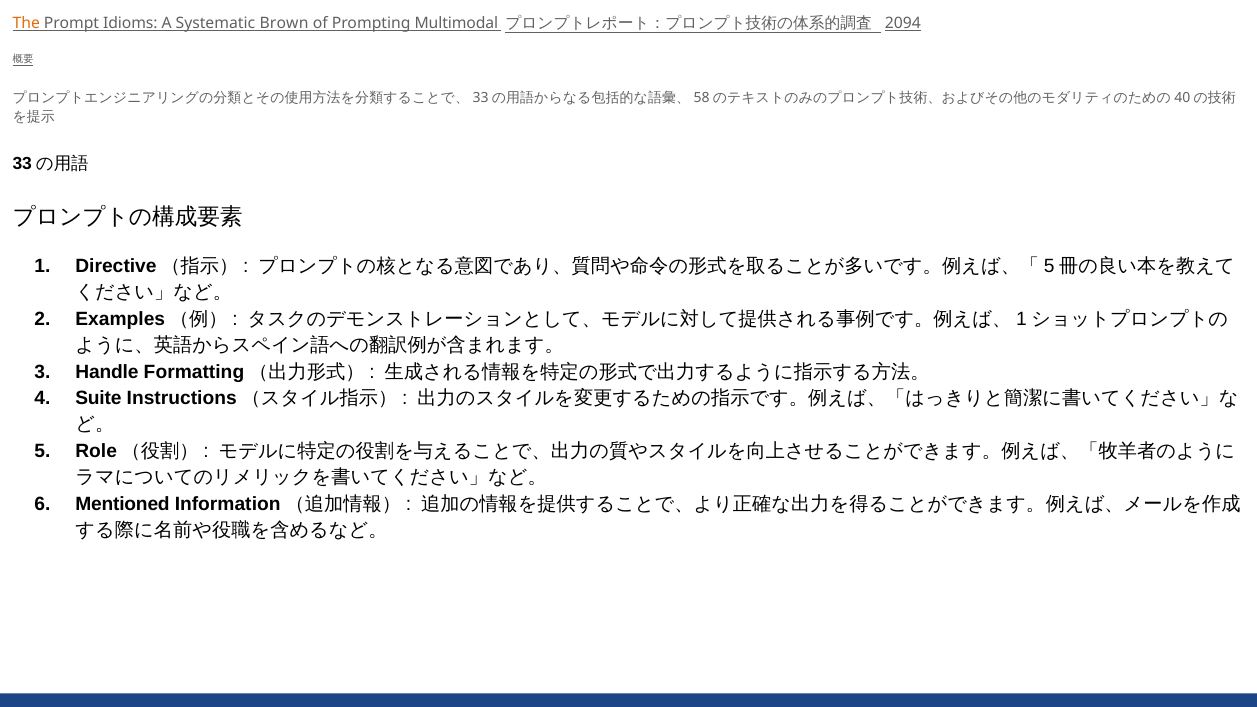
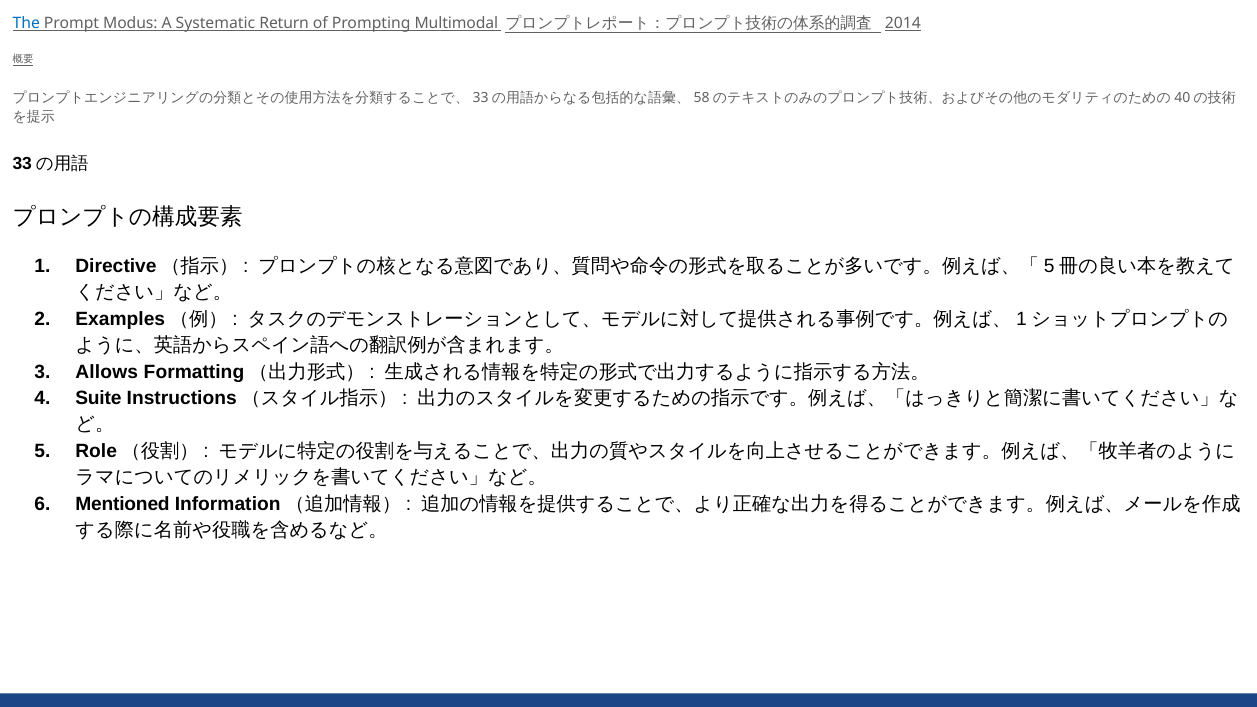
The colour: orange -> blue
Idioms: Idioms -> Modus
Brown: Brown -> Return
2094: 2094 -> 2014
Handle: Handle -> Allows
